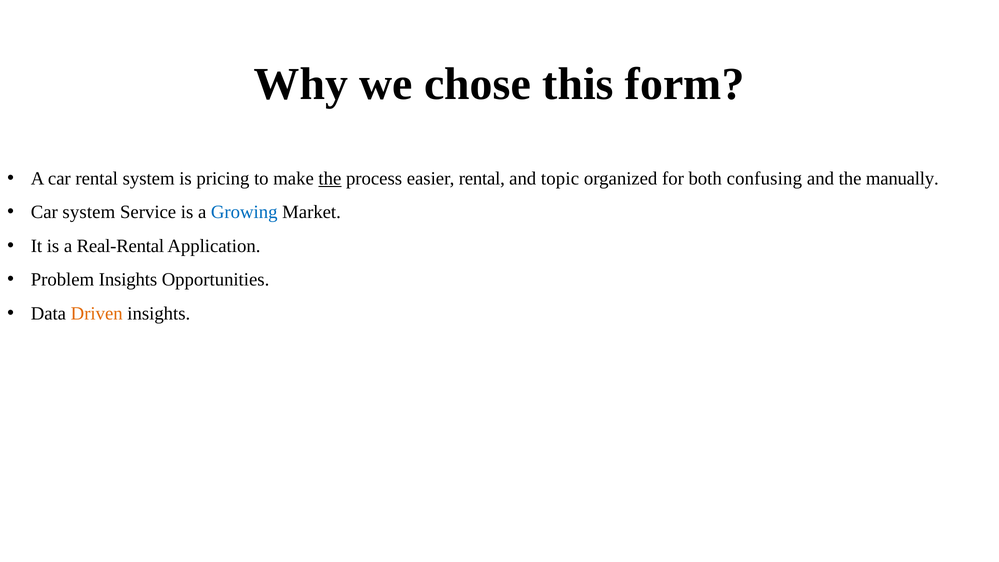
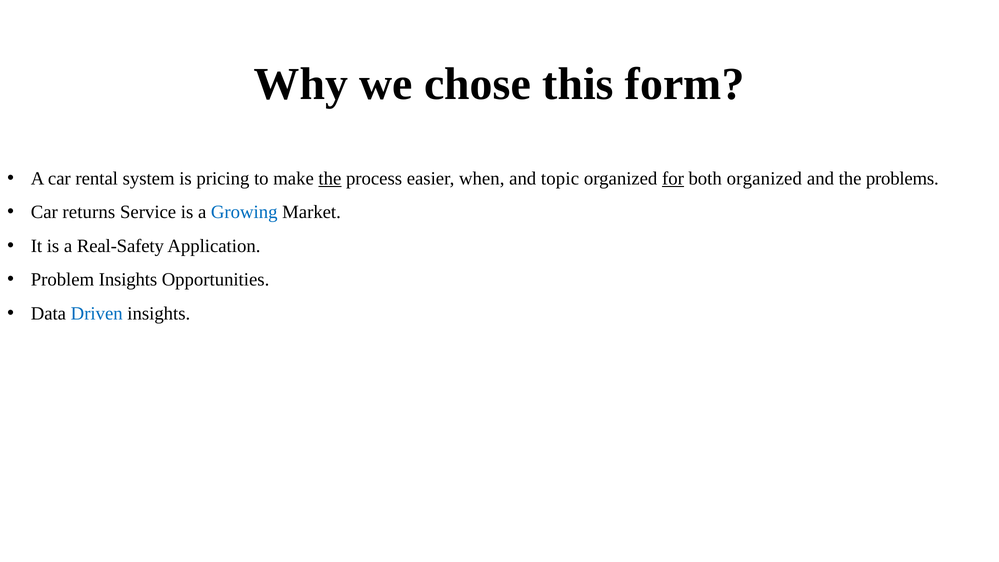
easier rental: rental -> when
for underline: none -> present
both confusing: confusing -> organized
manually: manually -> problems
Car system: system -> returns
Real-Rental: Real-Rental -> Real-Safety
Driven colour: orange -> blue
